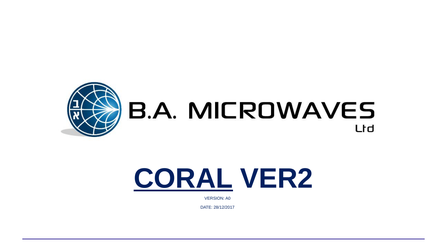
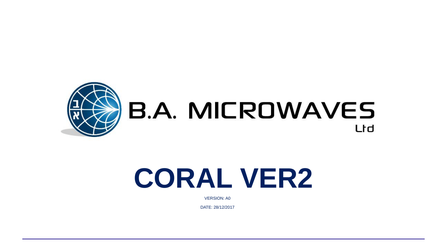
CORAL underline: present -> none
